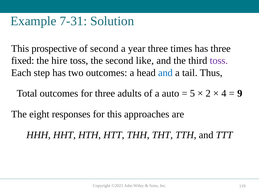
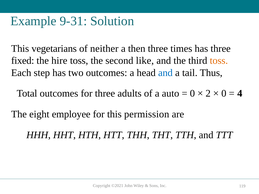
7-31: 7-31 -> 9-31
prospective: prospective -> vegetarians
of second: second -> neither
year: year -> then
toss at (219, 61) colour: purple -> orange
5 at (192, 94): 5 -> 0
4 at (224, 94): 4 -> 0
9: 9 -> 4
responses: responses -> employee
approaches: approaches -> permission
